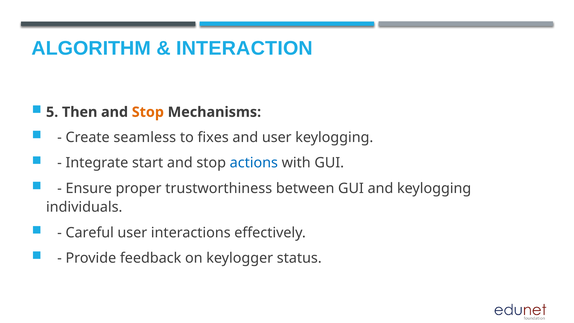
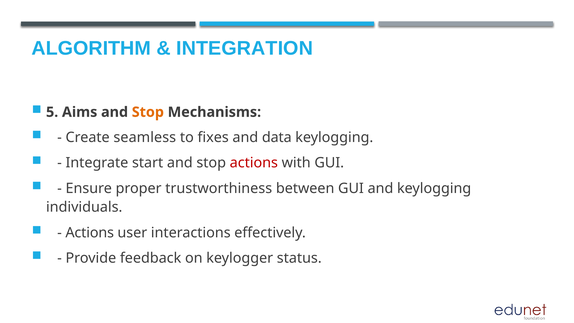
INTERACTION: INTERACTION -> INTEGRATION
Then: Then -> Aims
and user: user -> data
actions at (254, 163) colour: blue -> red
Careful at (90, 233): Careful -> Actions
